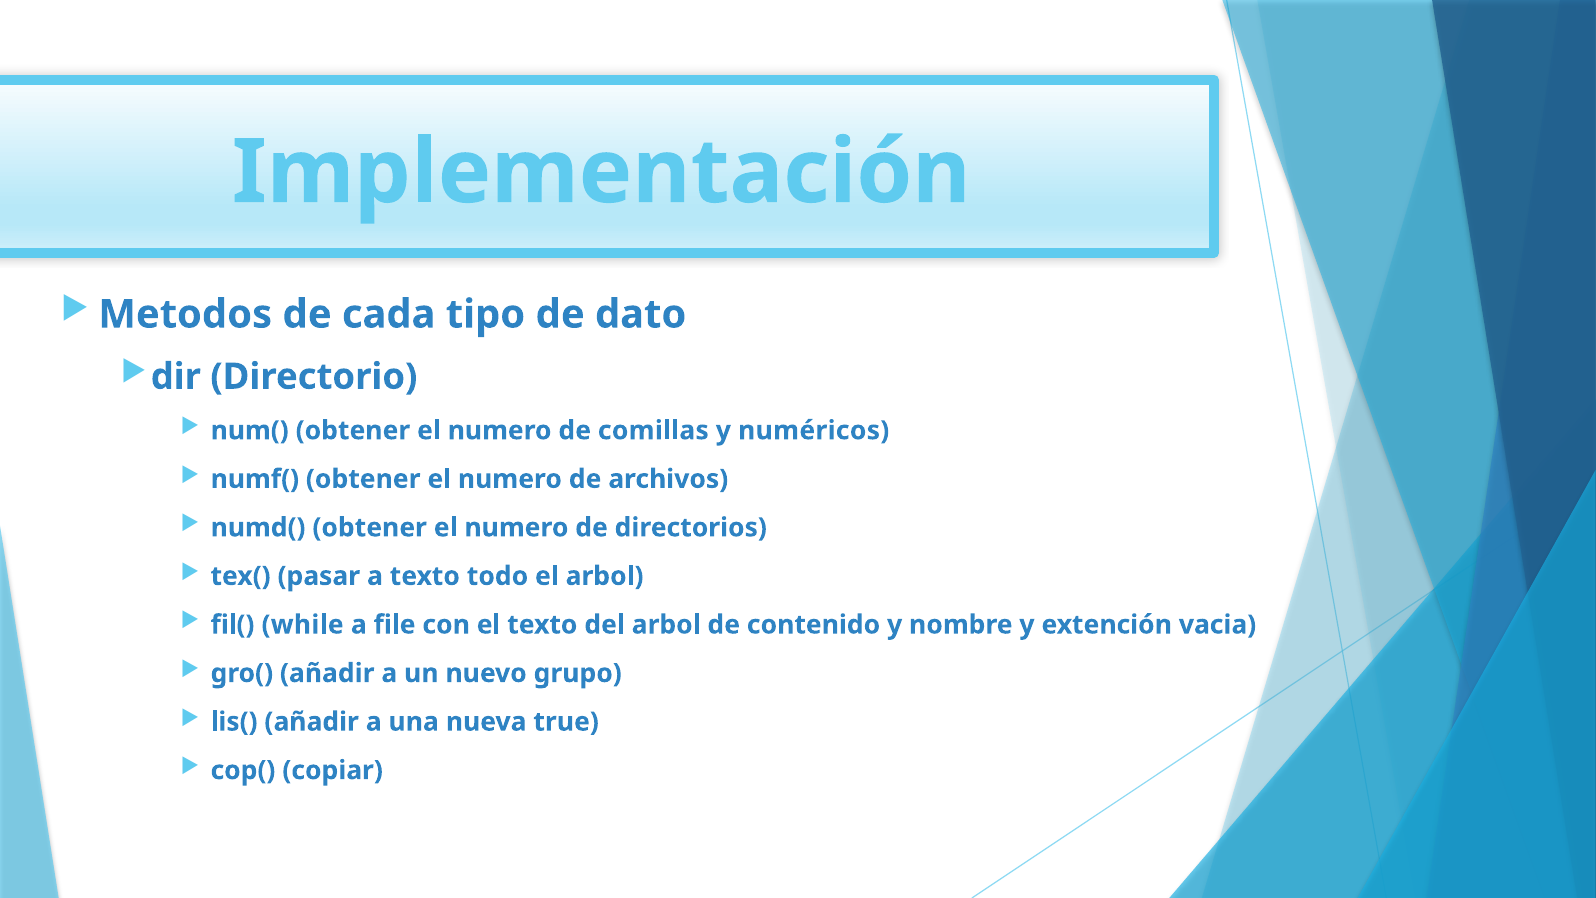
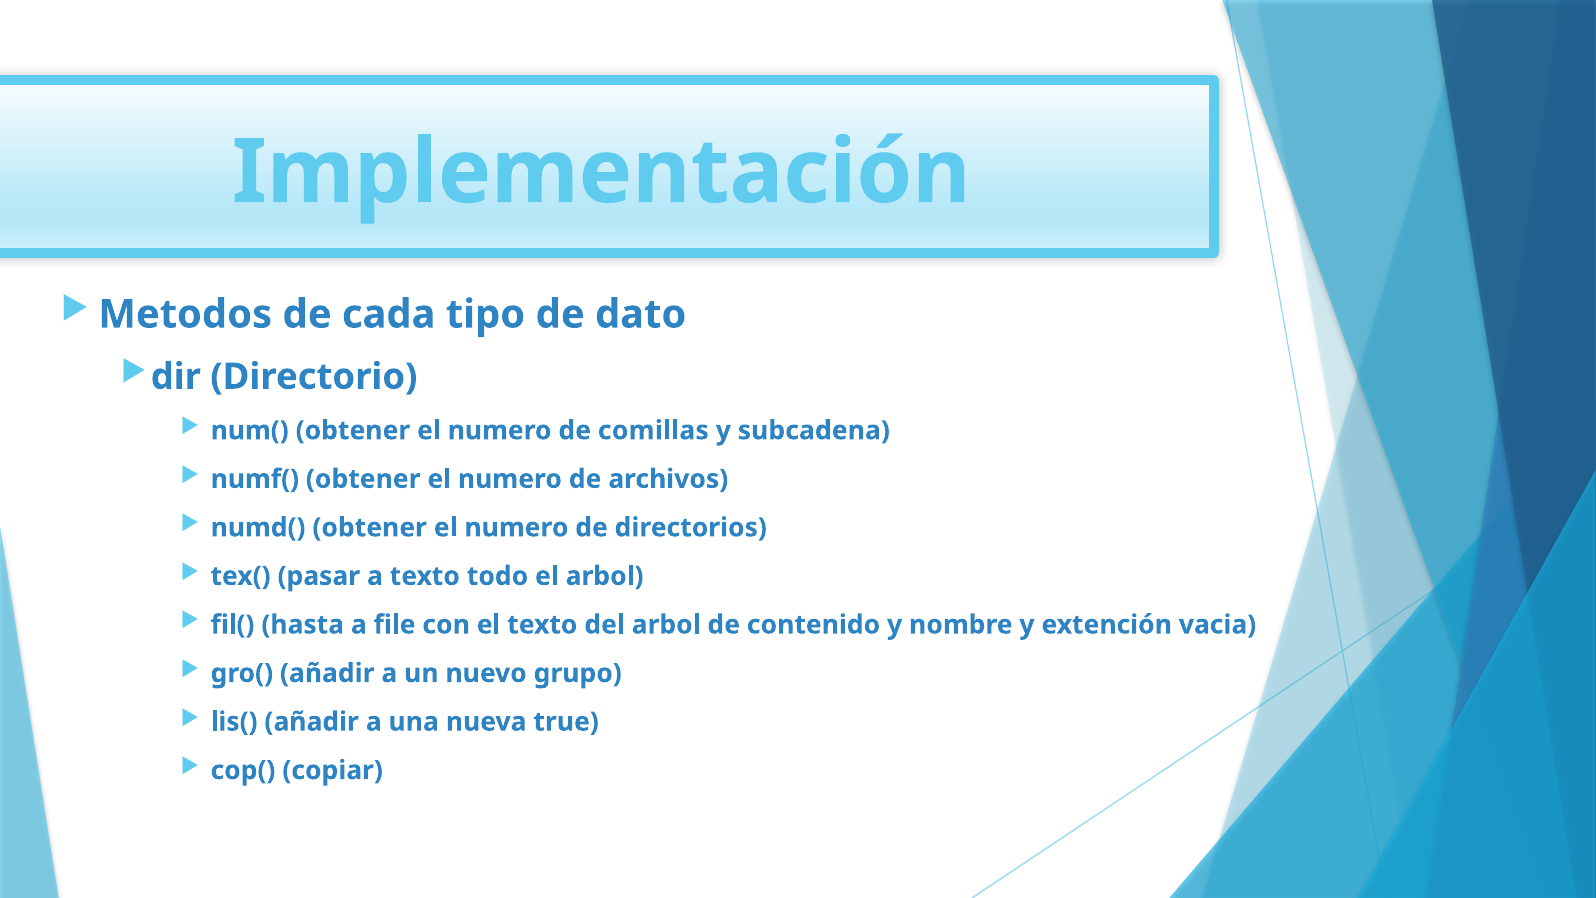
numéricos: numéricos -> subcadena
while: while -> hasta
